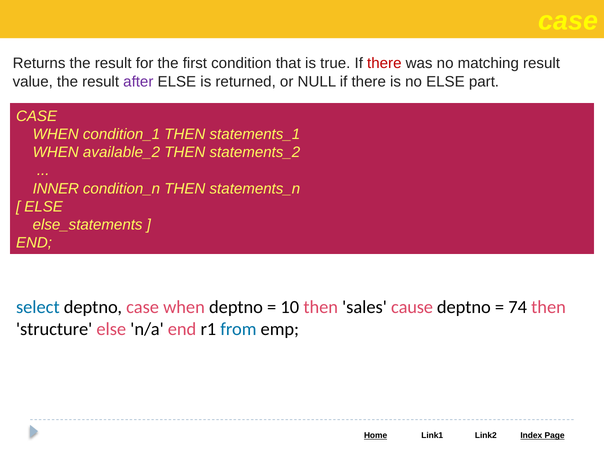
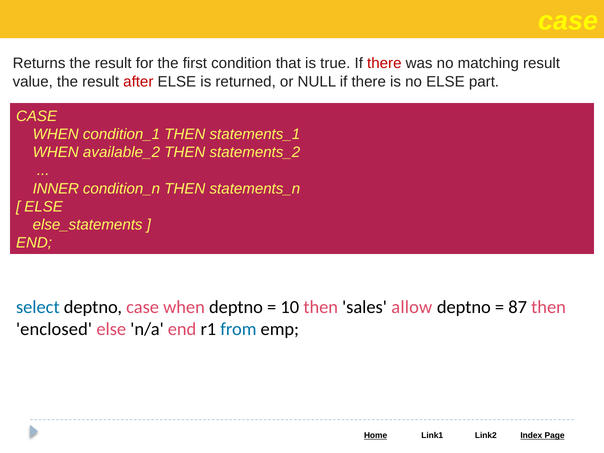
after colour: purple -> red
cause: cause -> allow
74: 74 -> 87
structure: structure -> enclosed
